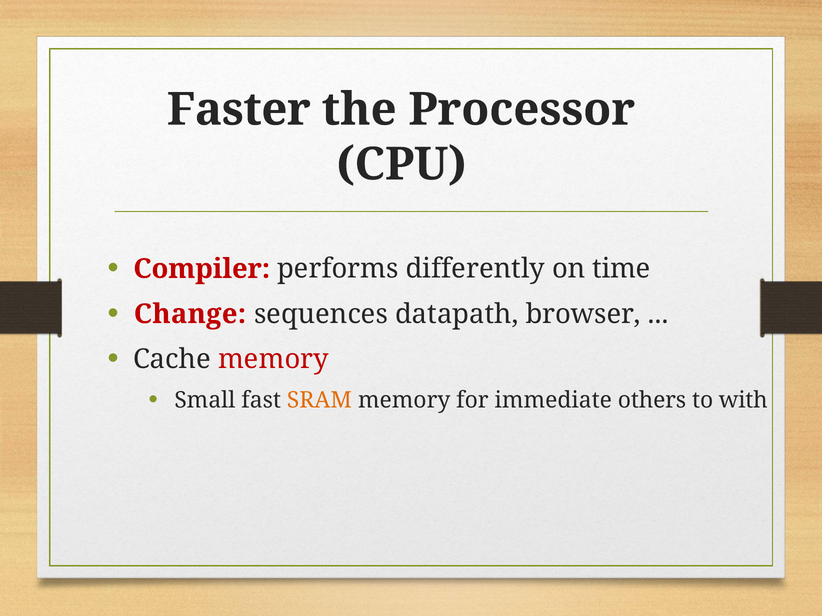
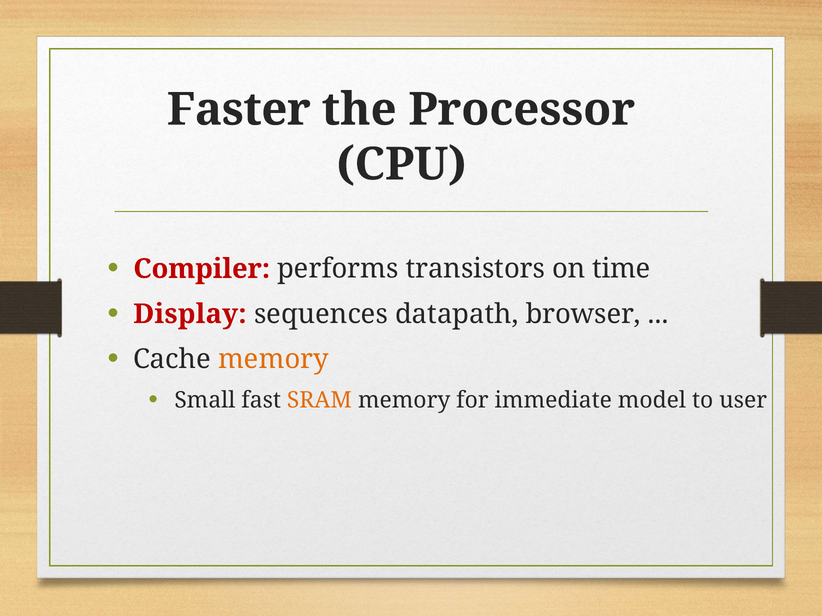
differently: differently -> transistors
Change: Change -> Display
memory at (273, 359) colour: red -> orange
others: others -> model
with: with -> user
